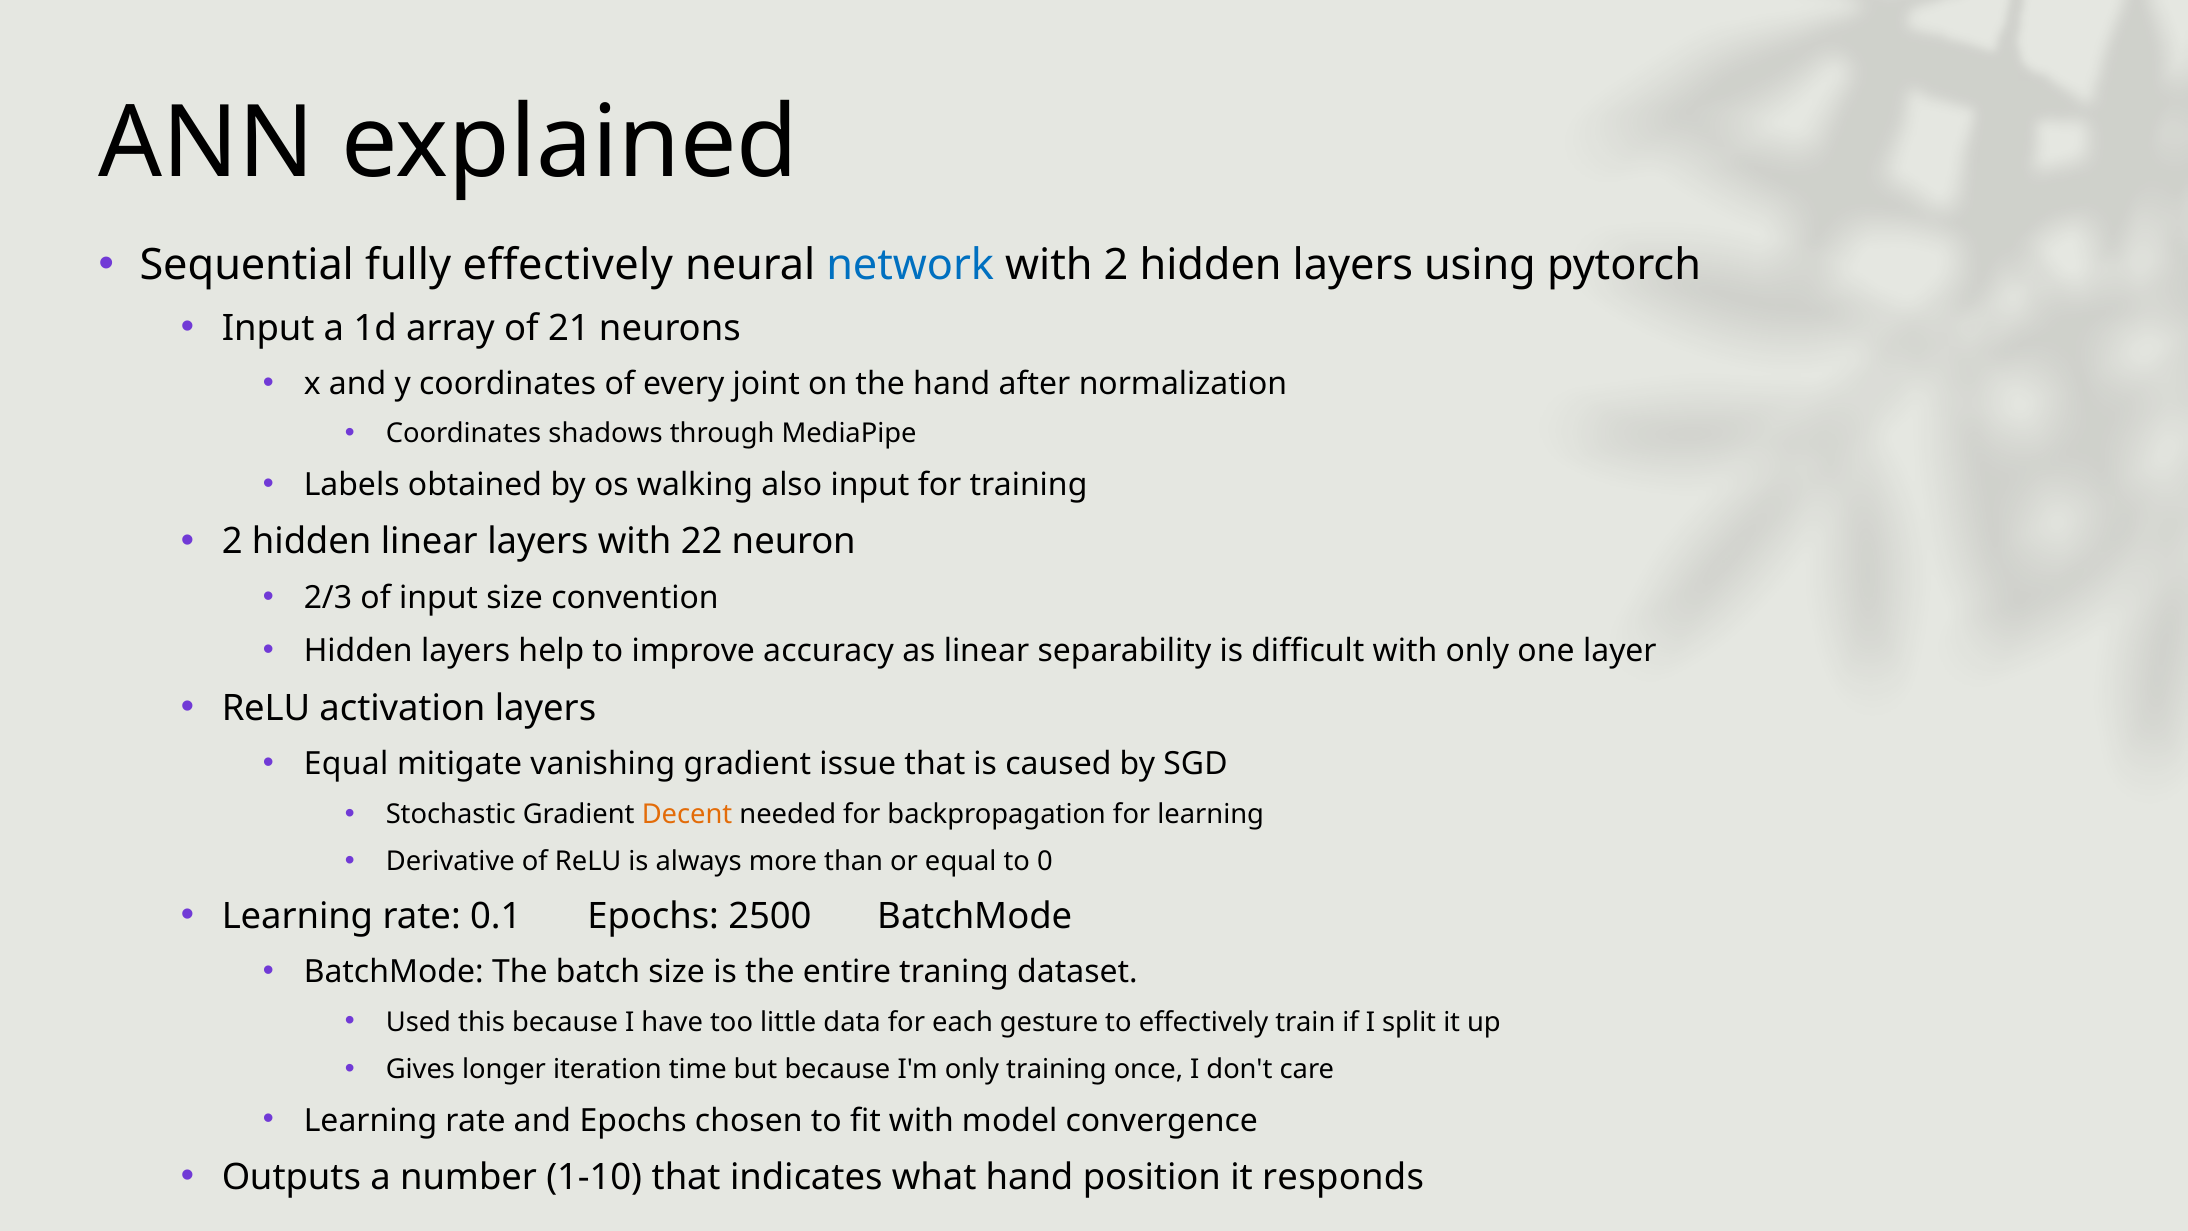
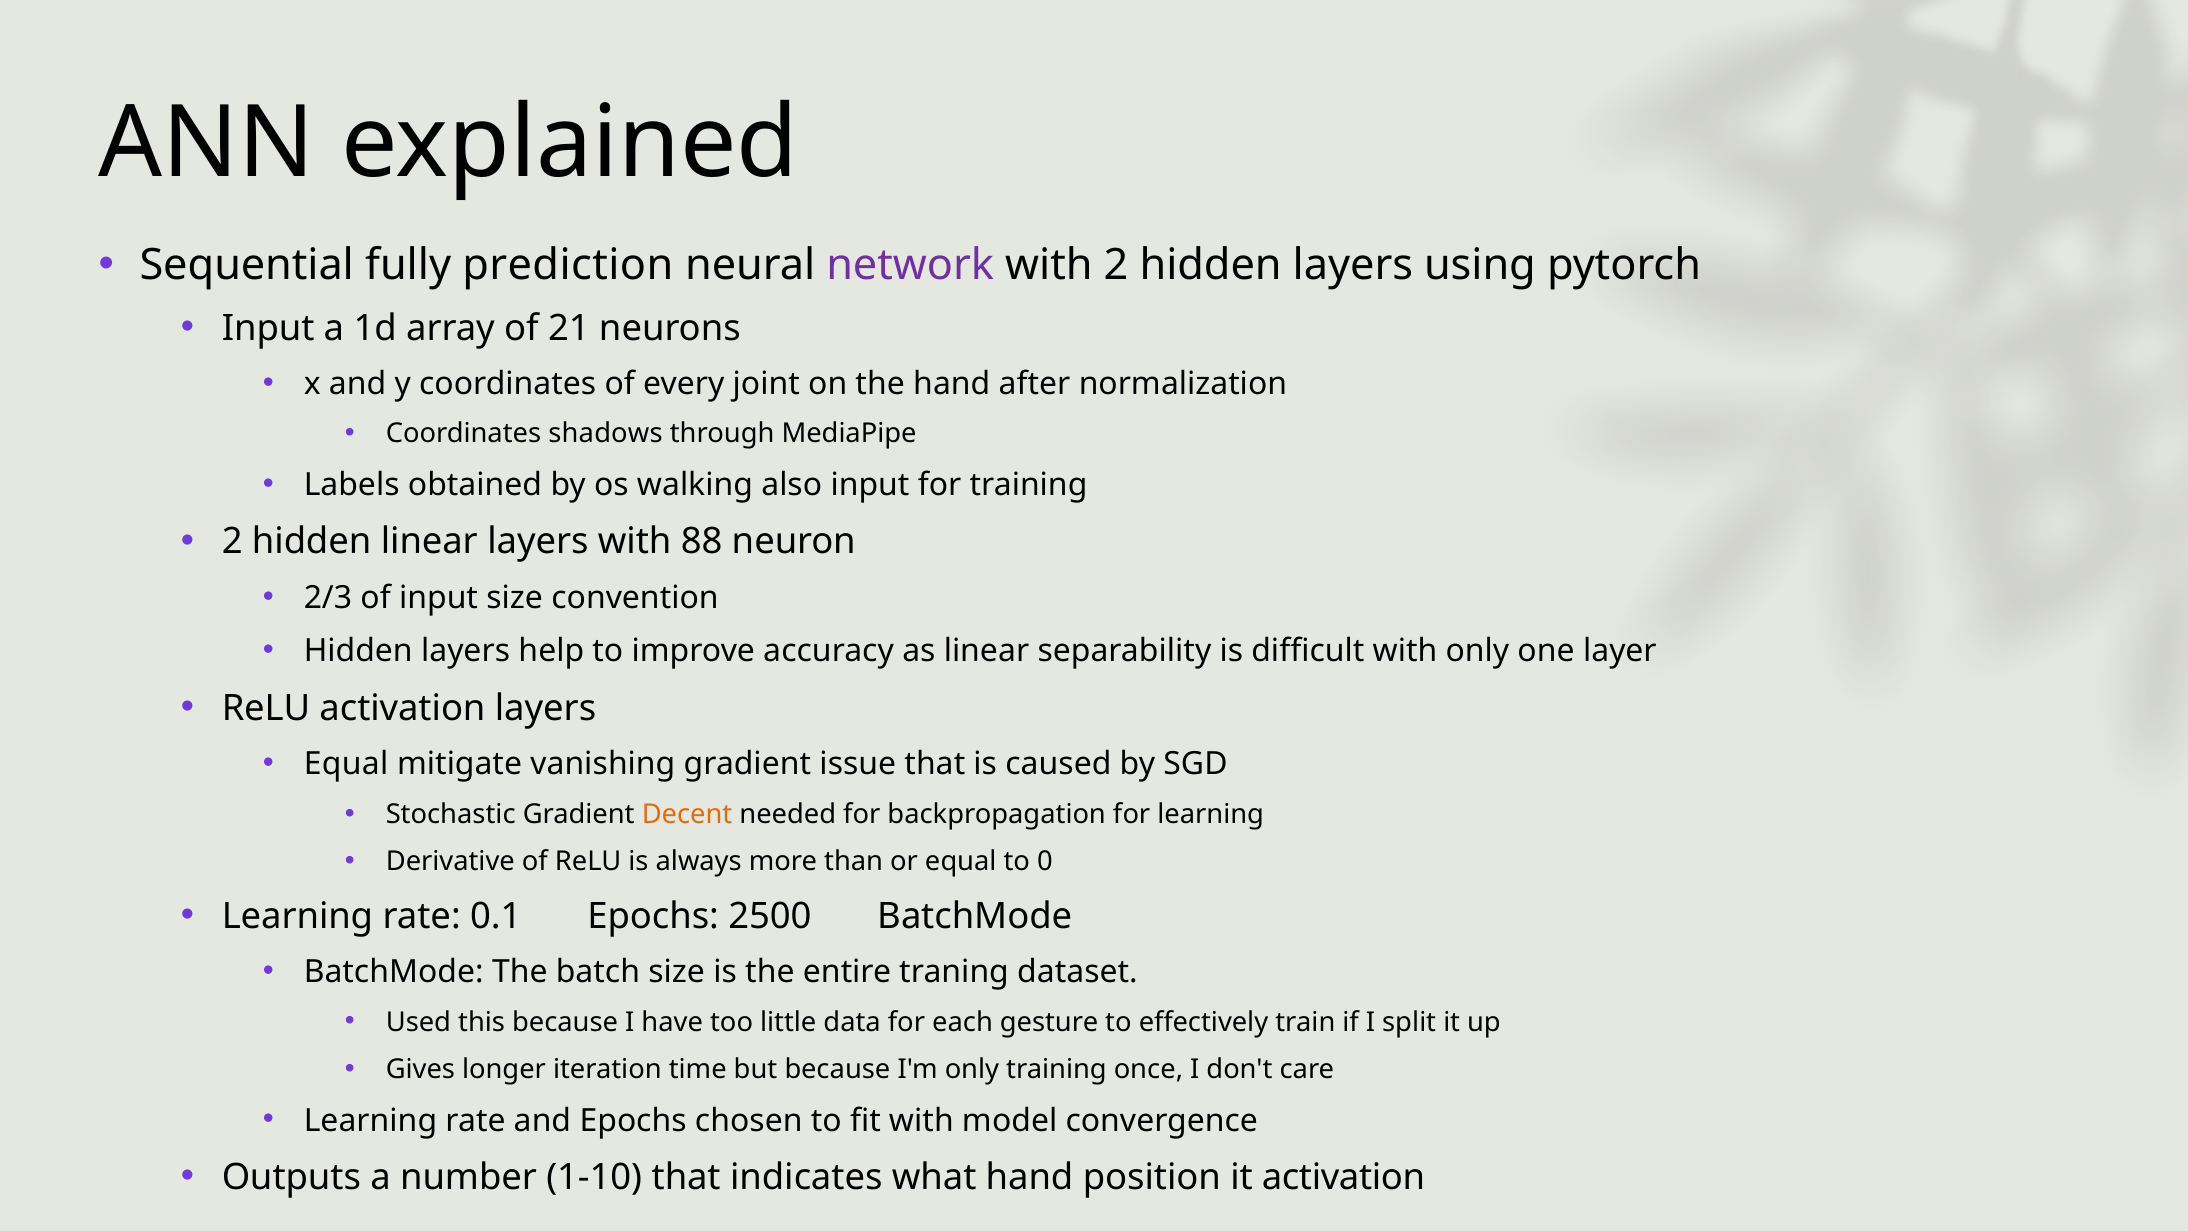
fully effectively: effectively -> prediction
network colour: blue -> purple
22: 22 -> 88
it responds: responds -> activation
